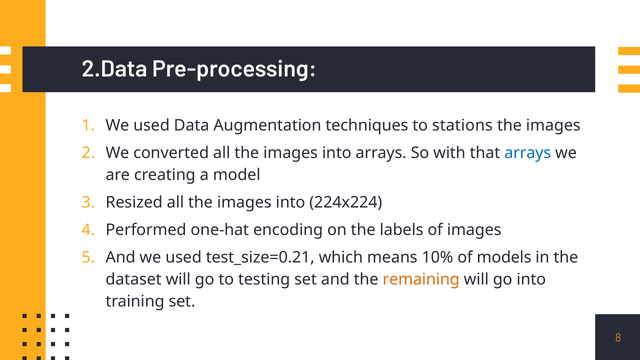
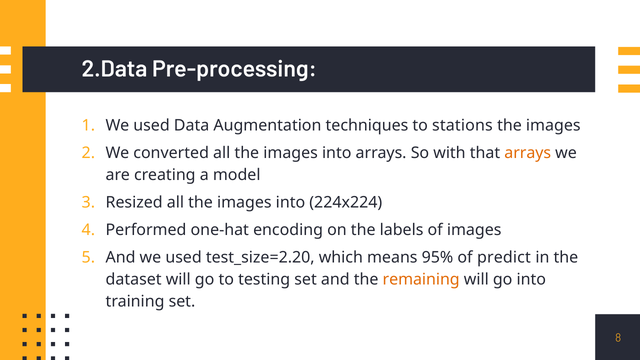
arrays at (528, 153) colour: blue -> orange
test_size=0.21: test_size=0.21 -> test_size=2.20
10%: 10% -> 95%
models: models -> predict
